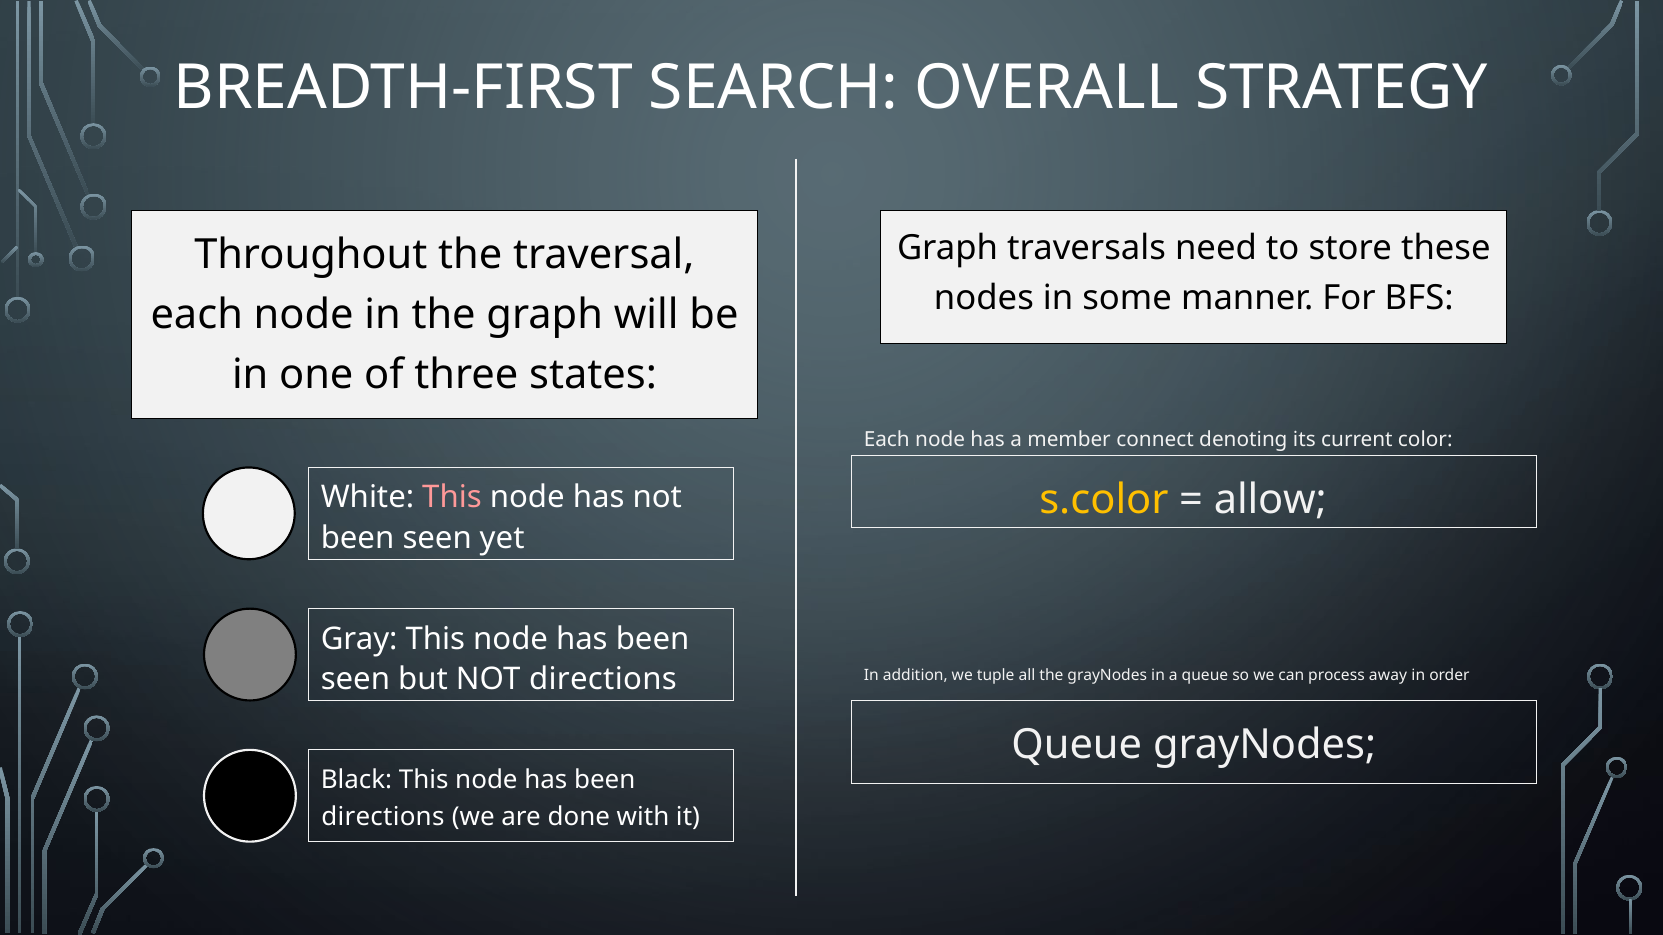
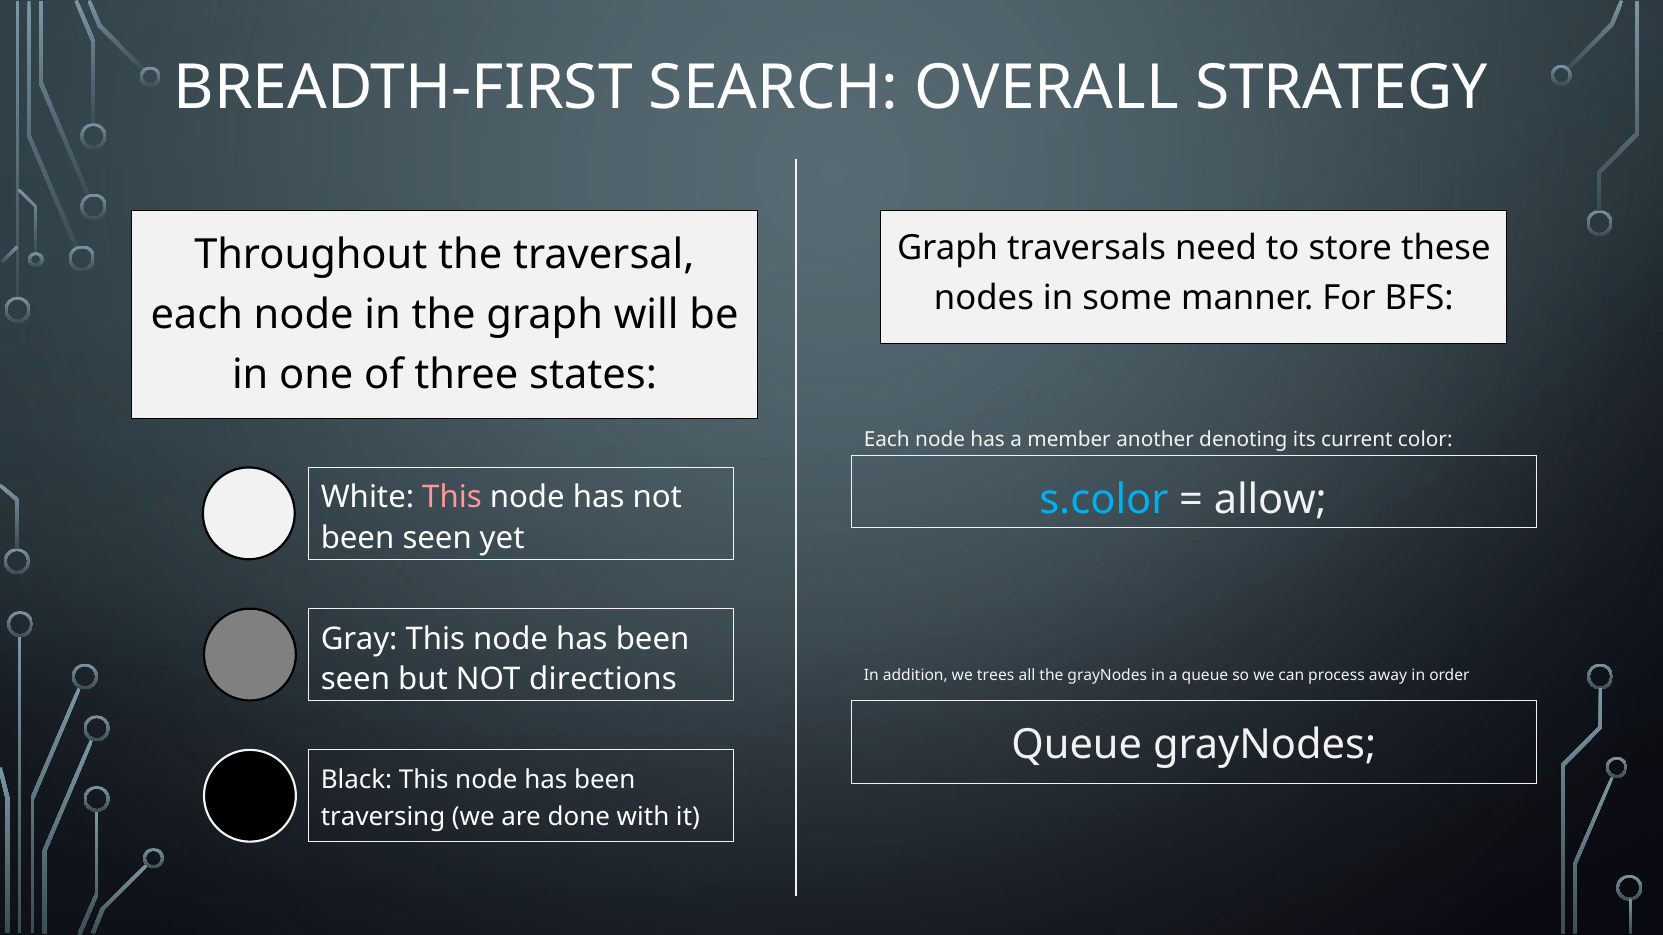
connect: connect -> another
s.color colour: yellow -> light blue
tuple: tuple -> trees
directions at (383, 818): directions -> traversing
